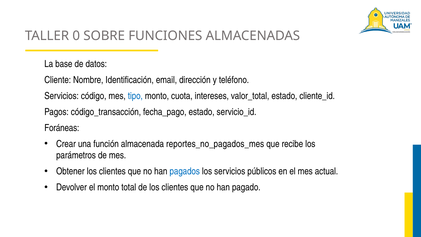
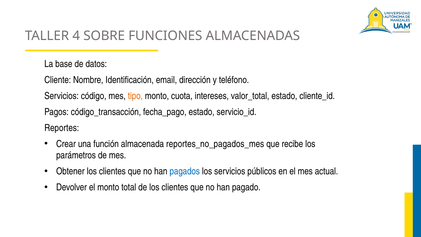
0: 0 -> 4
tipo colour: blue -> orange
Foráneas: Foráneas -> Reportes
